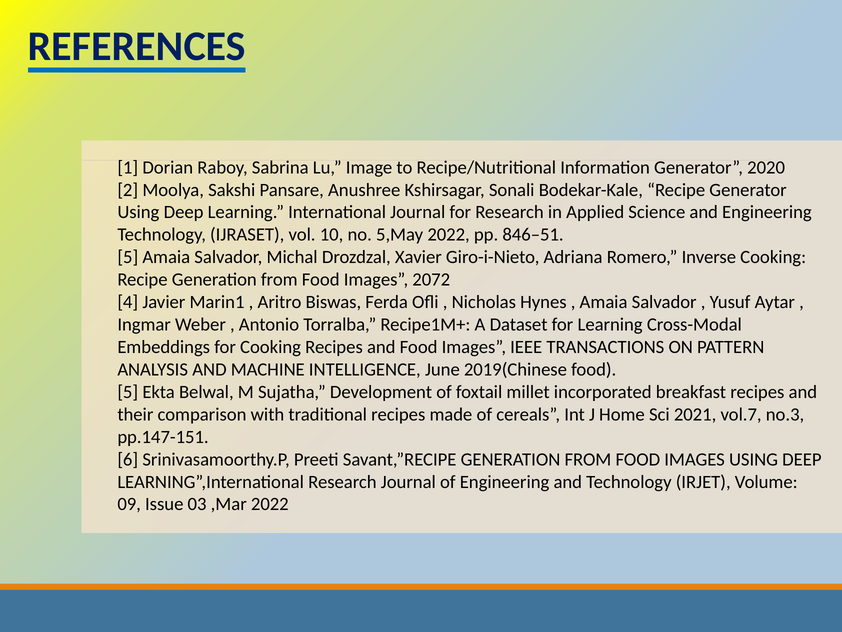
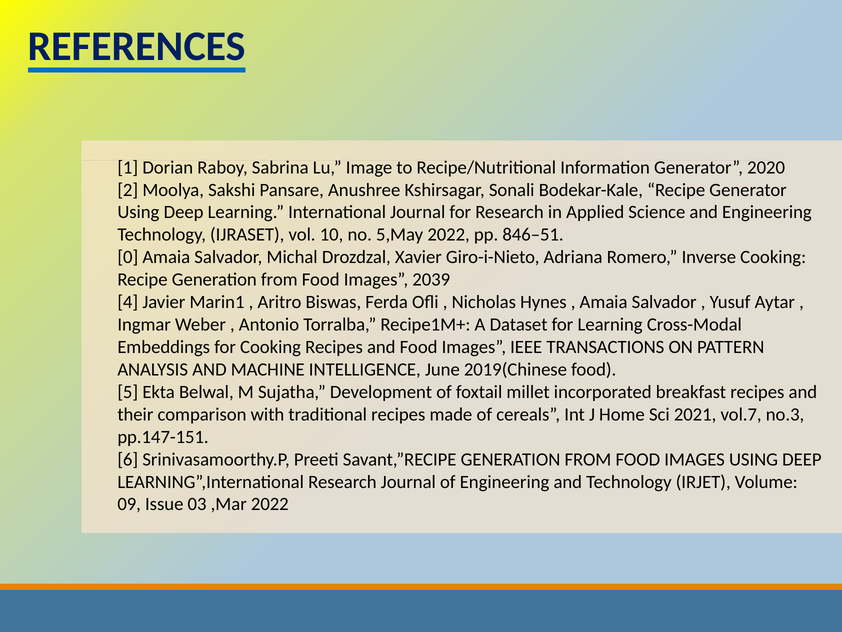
5 at (128, 257): 5 -> 0
2072: 2072 -> 2039
